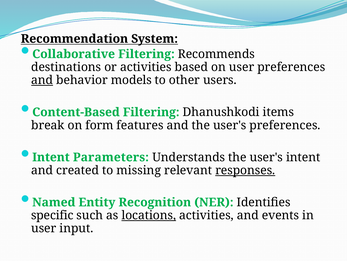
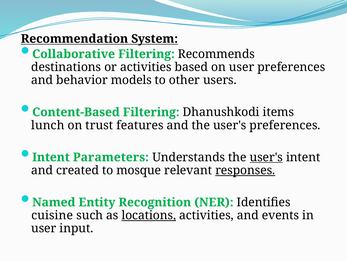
and at (42, 80) underline: present -> none
break: break -> lunch
form: form -> trust
user's at (266, 157) underline: none -> present
missing: missing -> mosque
specific: specific -> cuisine
